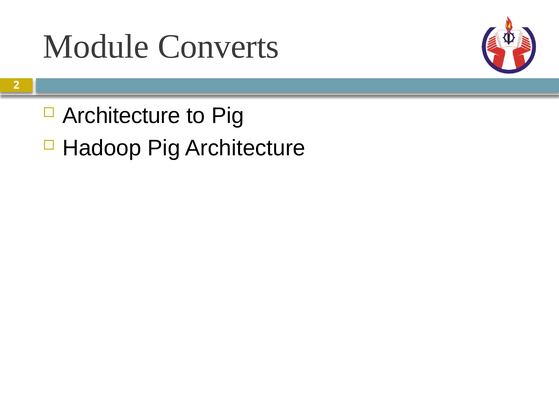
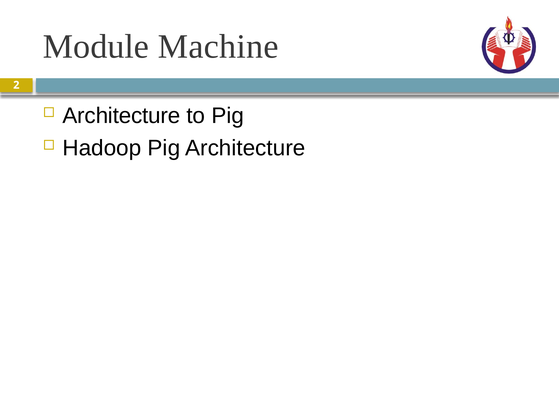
Converts: Converts -> Machine
